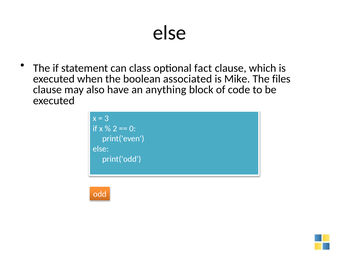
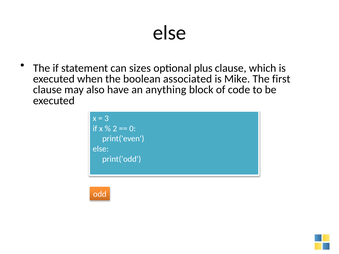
class: class -> sizes
fact: fact -> plus
files: files -> first
